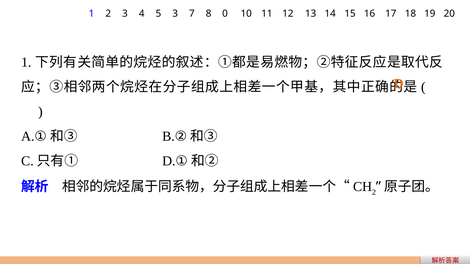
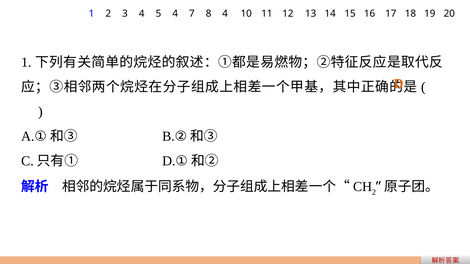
5 3: 3 -> 4
8 0: 0 -> 4
